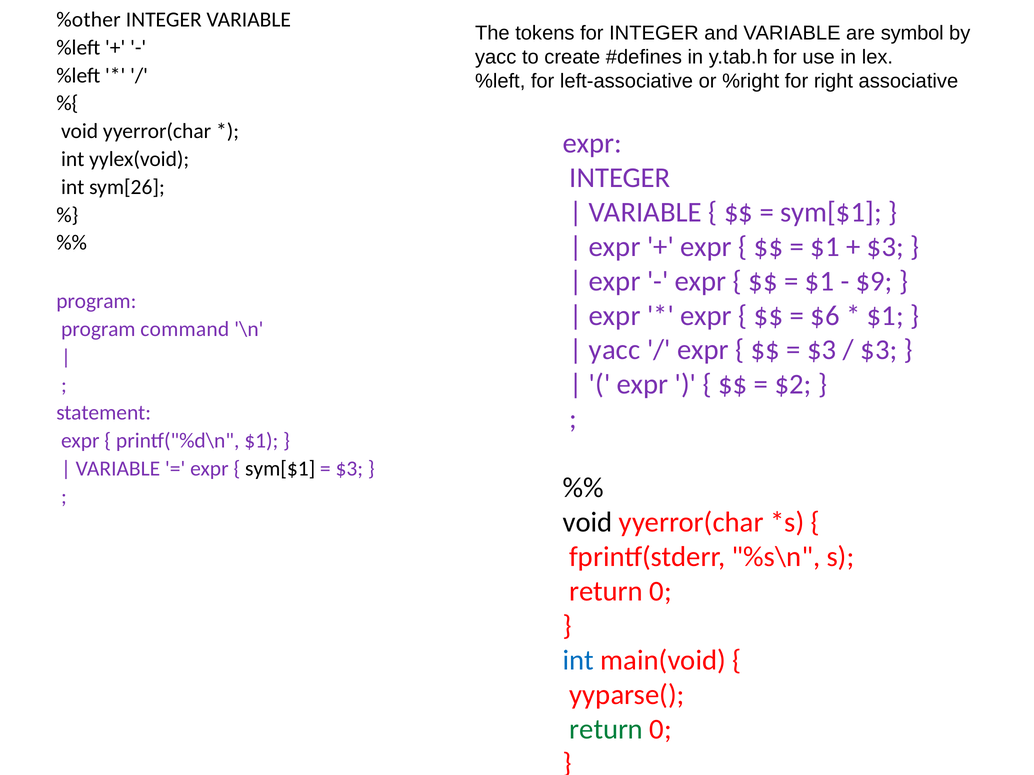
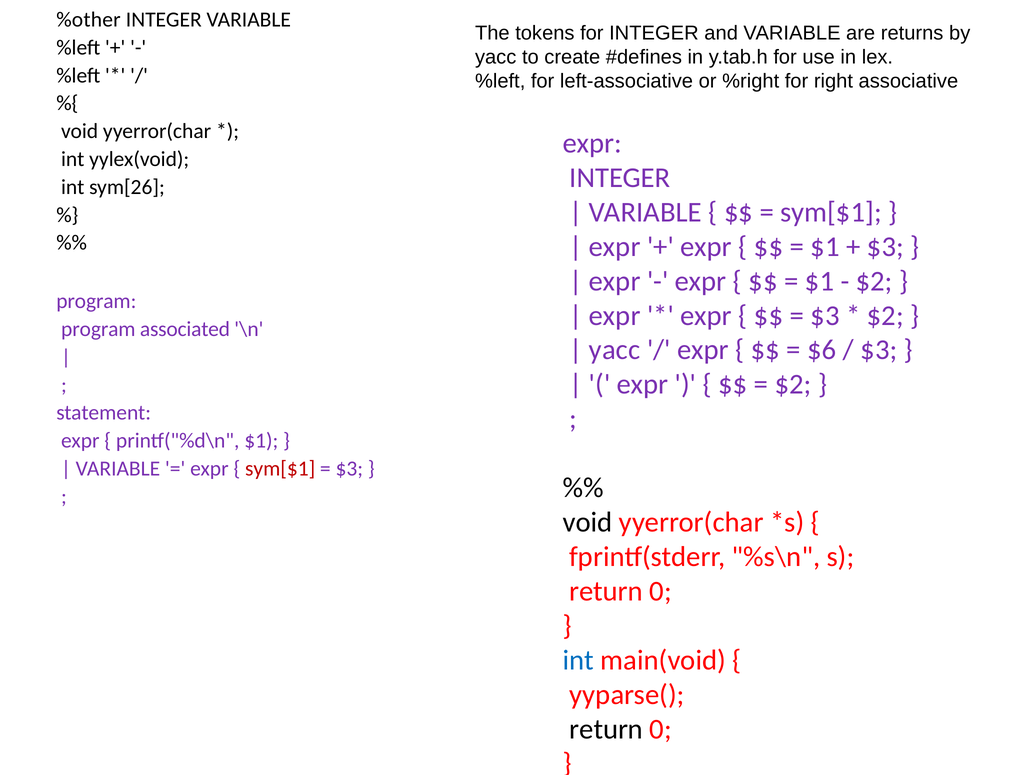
symbol: symbol -> returns
$9 at (874, 281): $9 -> $2
$6 at (825, 316): $6 -> $3
$1 at (885, 316): $1 -> $2
command: command -> associated
$3 at (822, 350): $3 -> $6
sym[$1 at (280, 469) colour: black -> red
return at (606, 729) colour: green -> black
